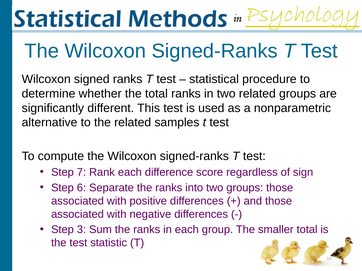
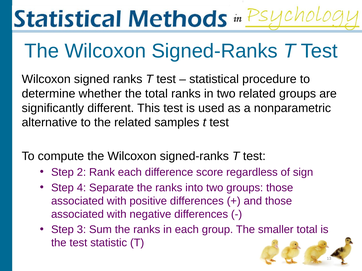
7: 7 -> 2
6: 6 -> 4
